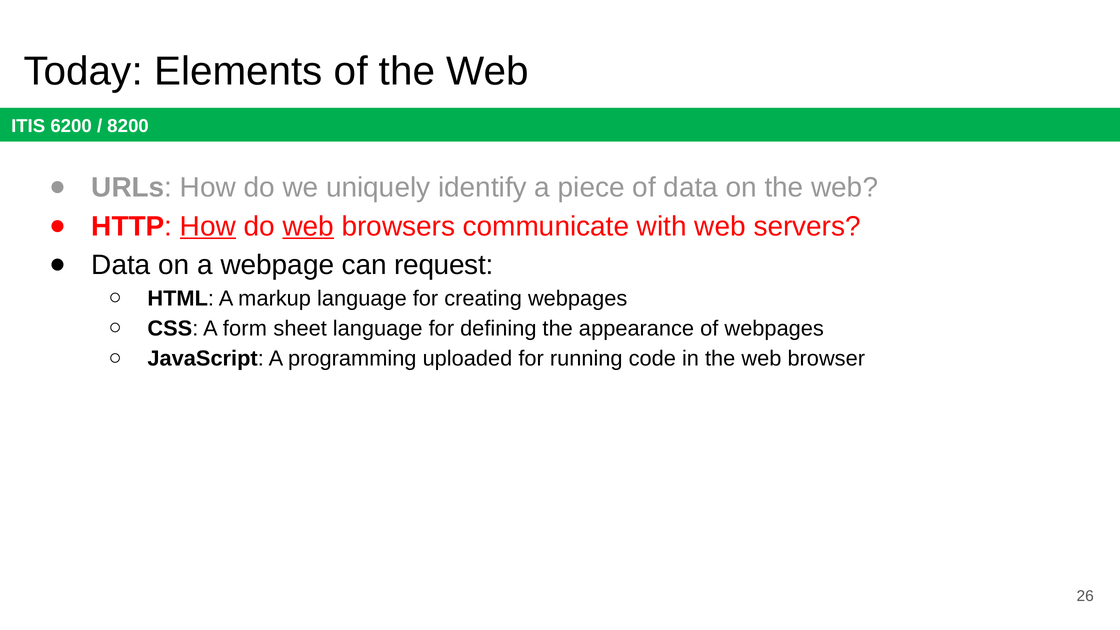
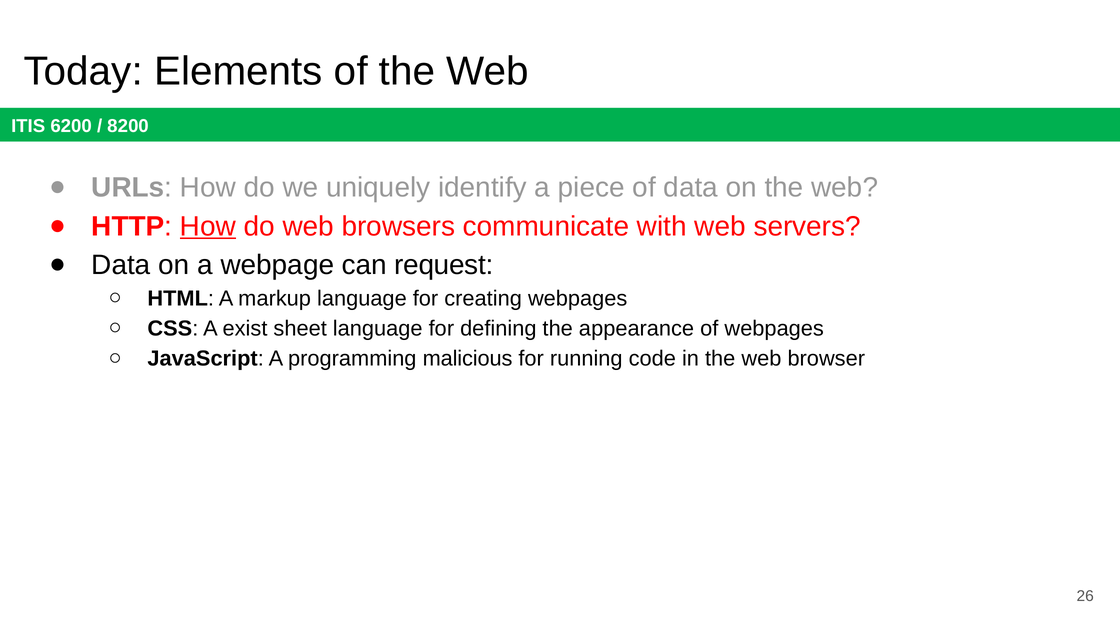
web at (308, 226) underline: present -> none
form: form -> exist
uploaded: uploaded -> malicious
